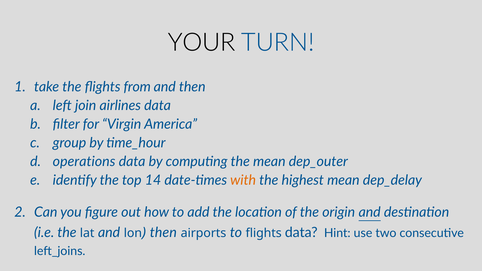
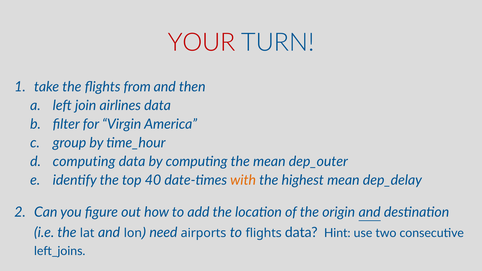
YOUR colour: black -> red
operations at (84, 162): operations -> computing
14: 14 -> 40
then at (163, 233): then -> need
